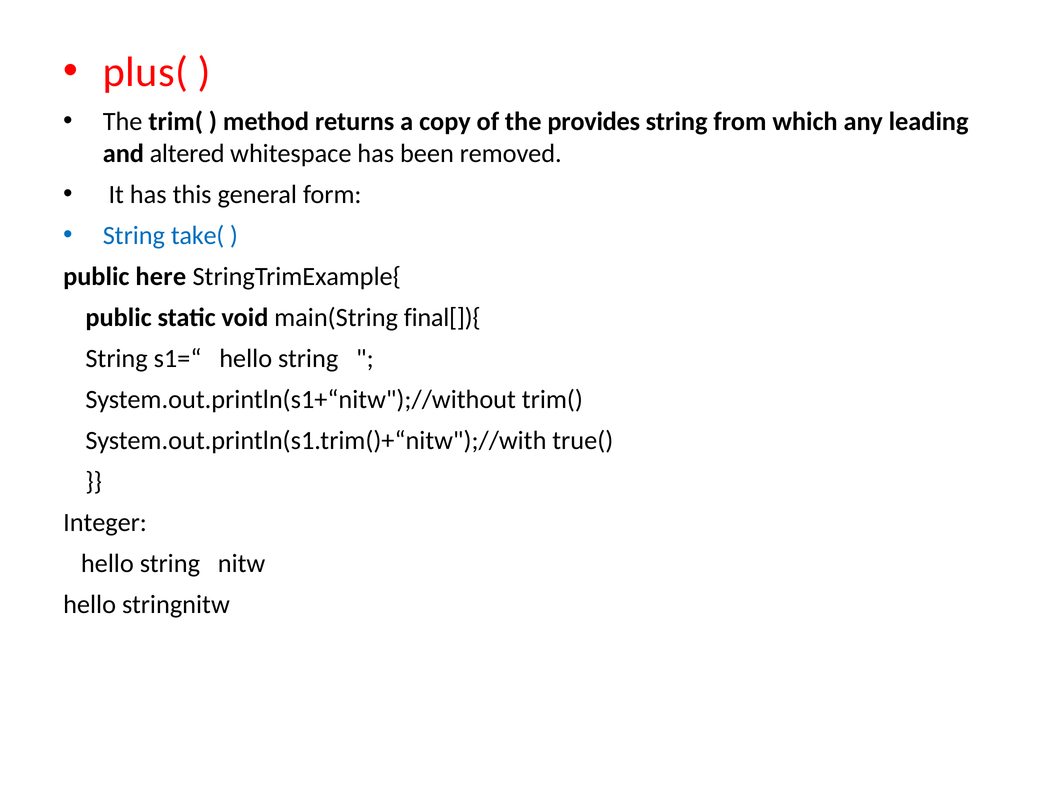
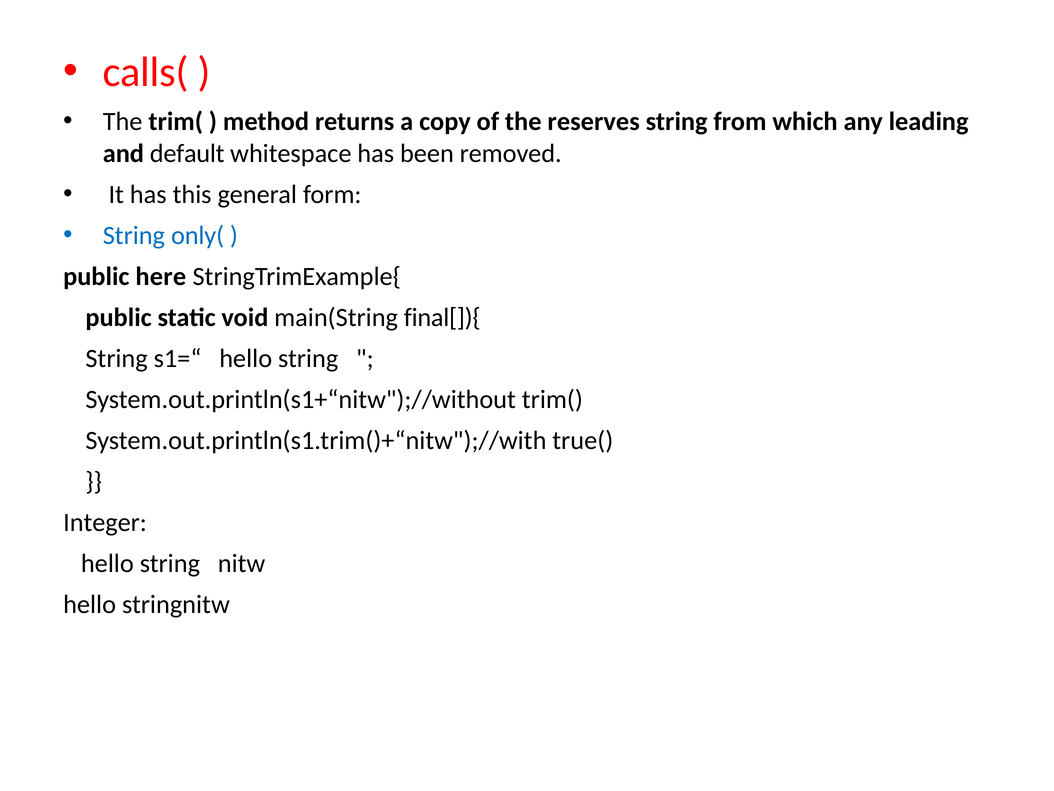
plus(: plus( -> calls(
provides: provides -> reserves
altered: altered -> default
take(: take( -> only(
